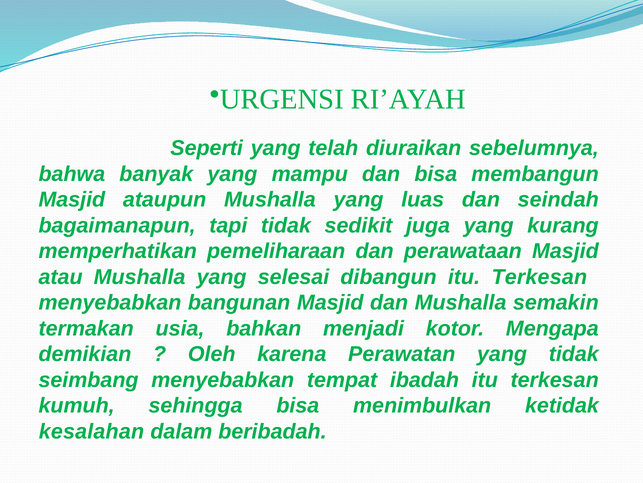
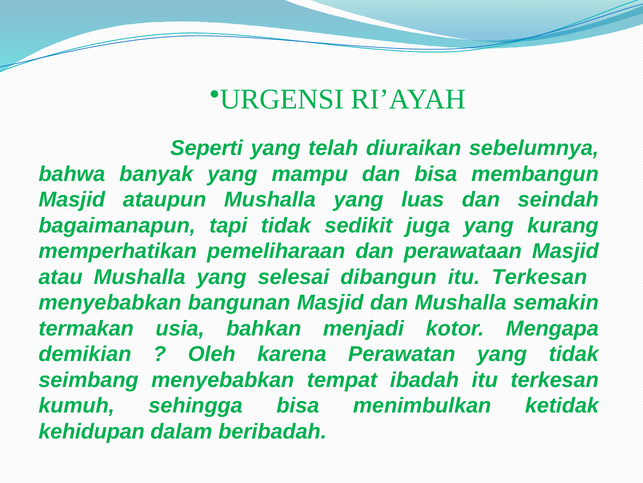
kesalahan: kesalahan -> kehidupan
